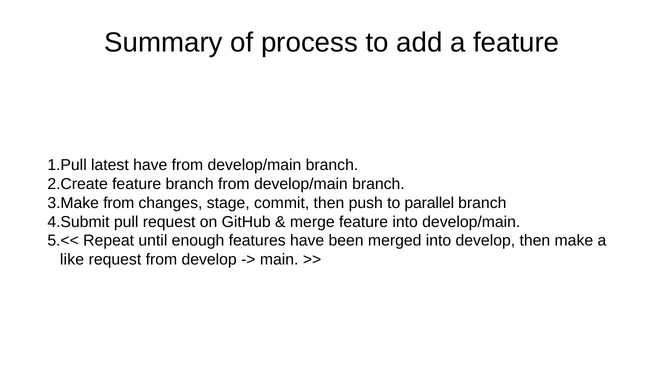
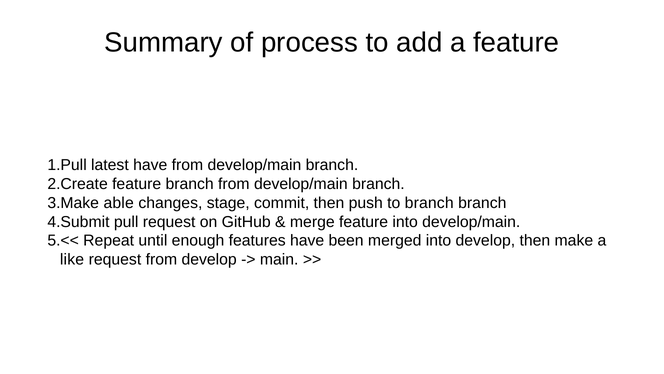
from at (119, 203): from -> able
to parallel: parallel -> branch
